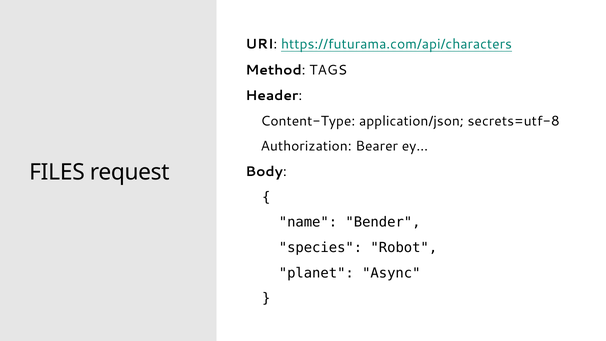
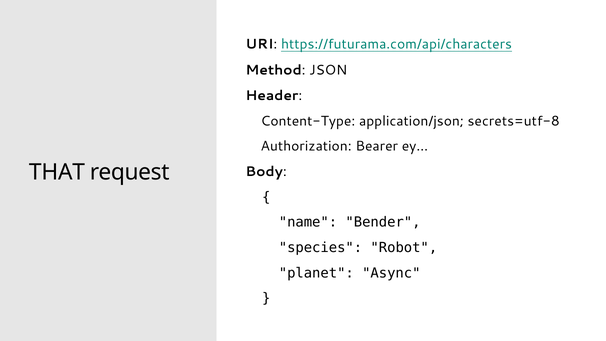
TAGS: TAGS -> JSON
FILES: FILES -> THAT
